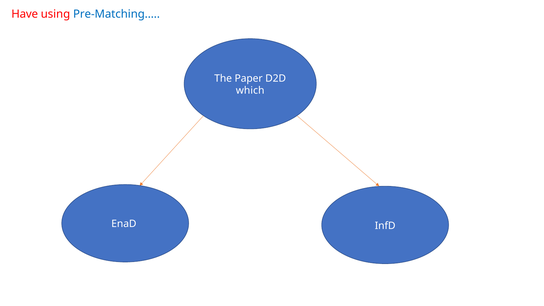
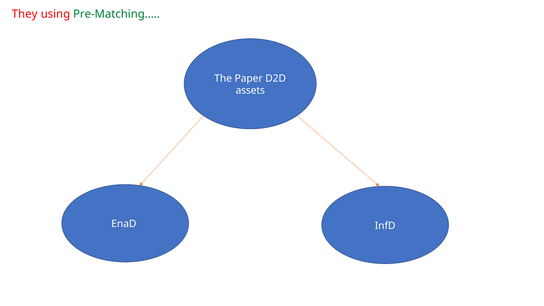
Have: Have -> They
Pre-Matching colour: blue -> green
which: which -> assets
